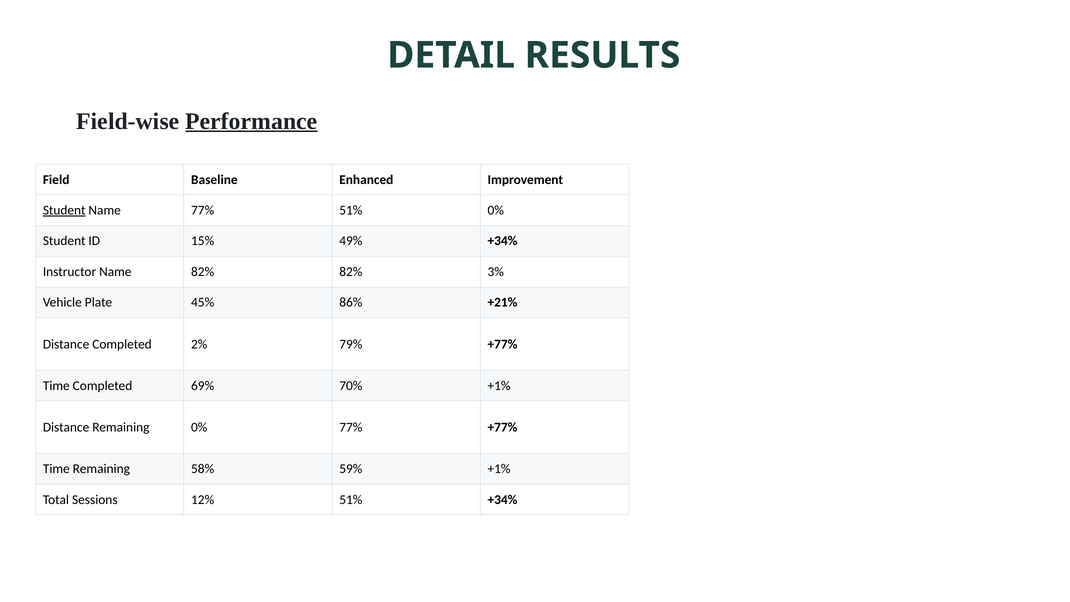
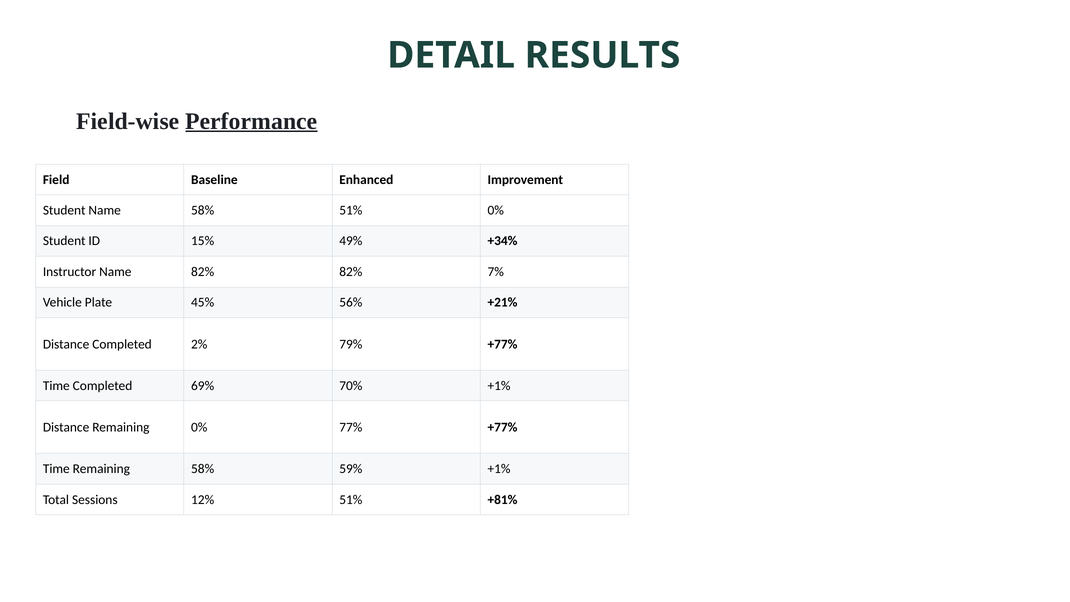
Student at (64, 210) underline: present -> none
Name 77%: 77% -> 58%
3%: 3% -> 7%
86%: 86% -> 56%
51% +34%: +34% -> +81%
